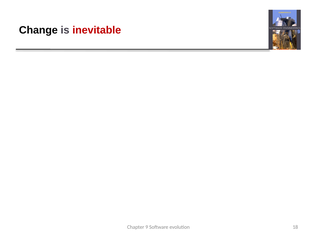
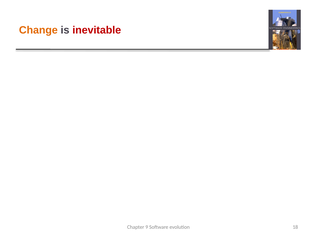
Change at (38, 30) colour: black -> orange
